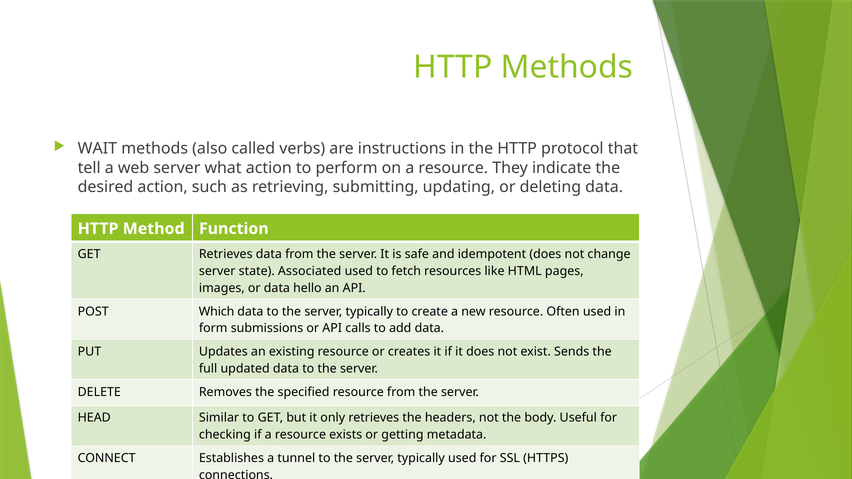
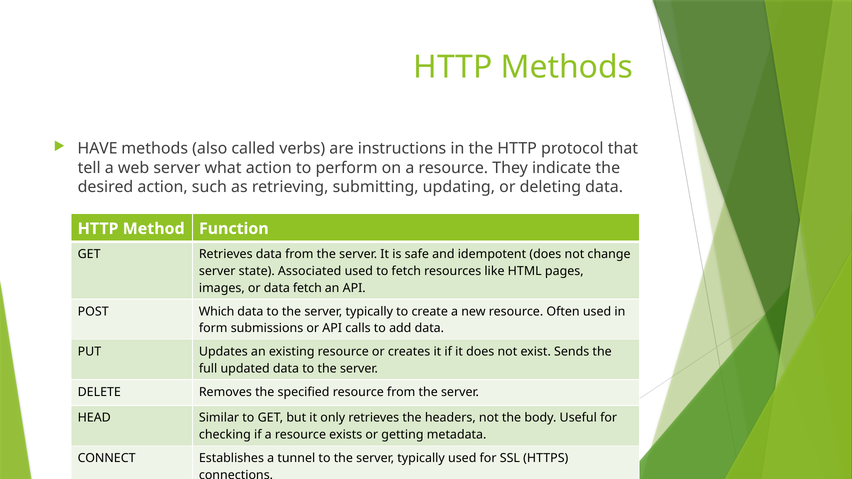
WAIT: WAIT -> HAVE
data hello: hello -> fetch
